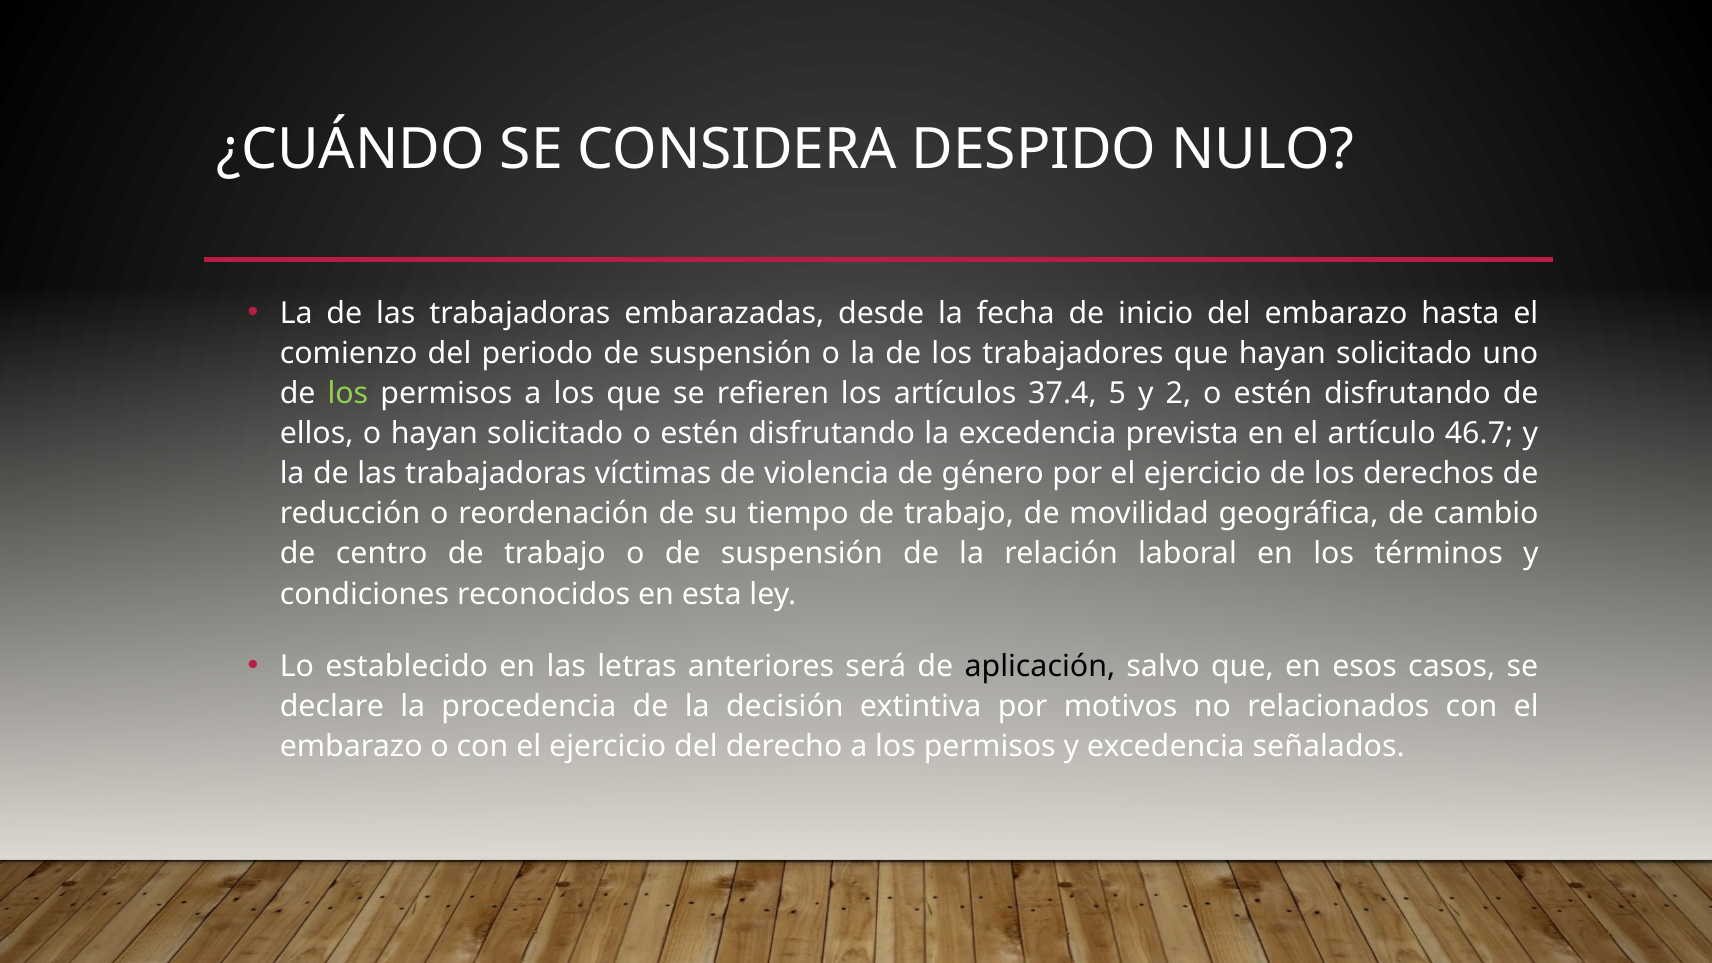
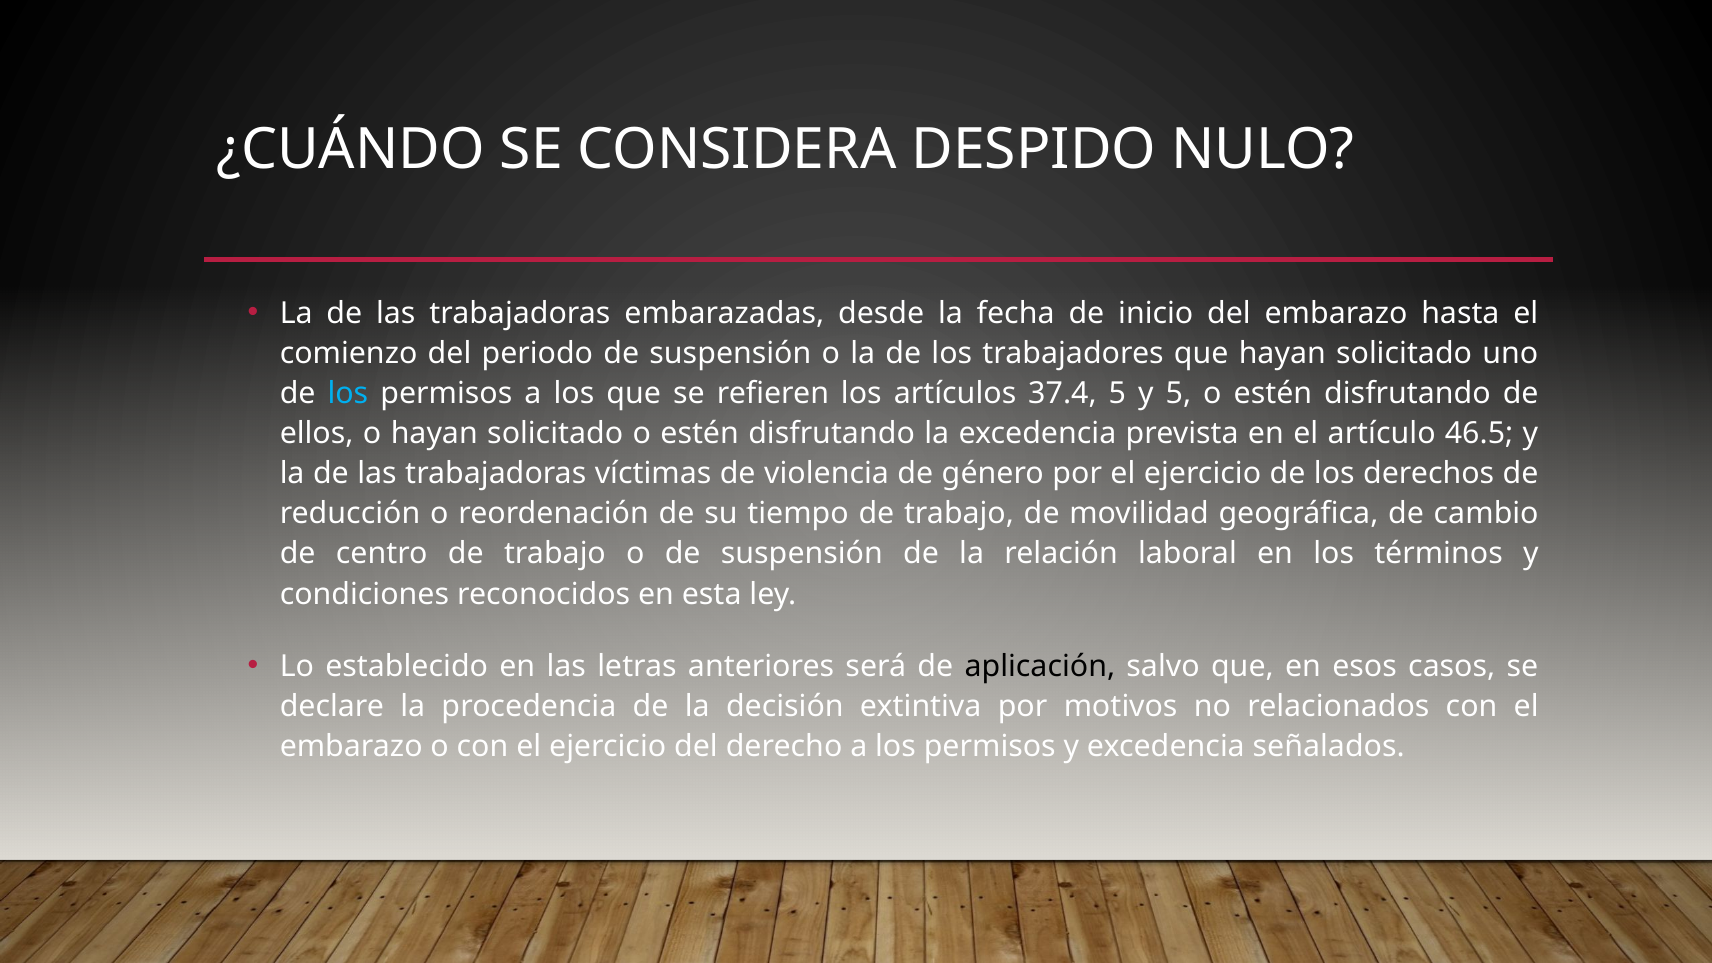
los at (348, 394) colour: light green -> light blue
y 2: 2 -> 5
46.7: 46.7 -> 46.5
